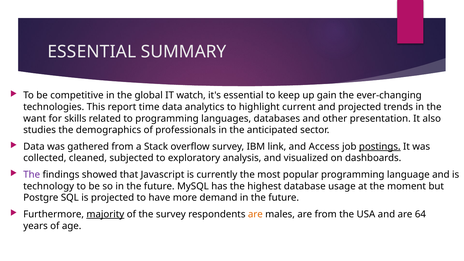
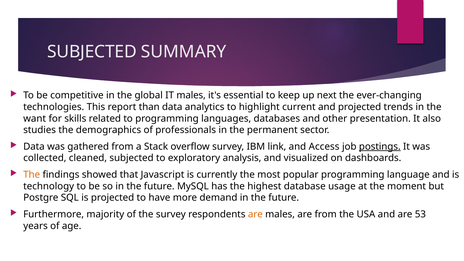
ESSENTIAL at (92, 52): ESSENTIAL -> SUBJECTED
IT watch: watch -> males
gain: gain -> next
time: time -> than
anticipated: anticipated -> permanent
The at (32, 175) colour: purple -> orange
majority underline: present -> none
64: 64 -> 53
